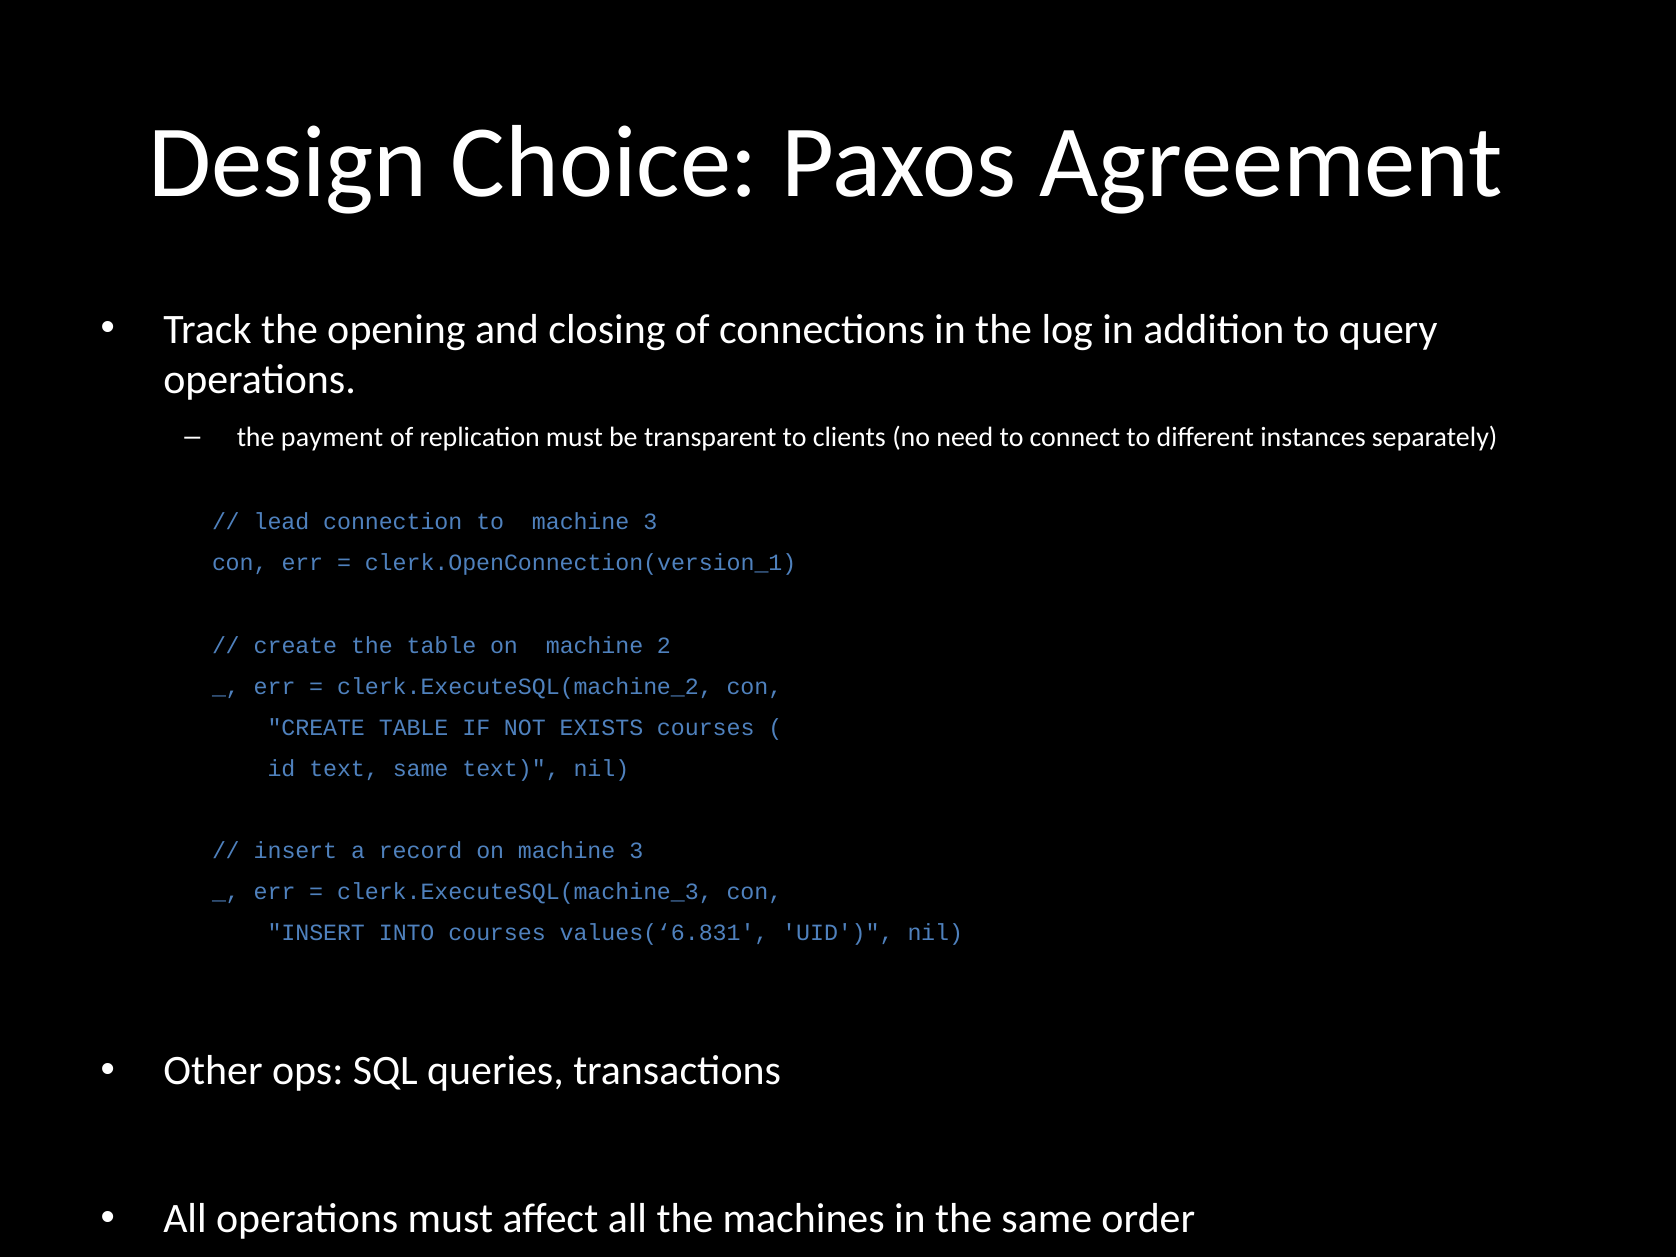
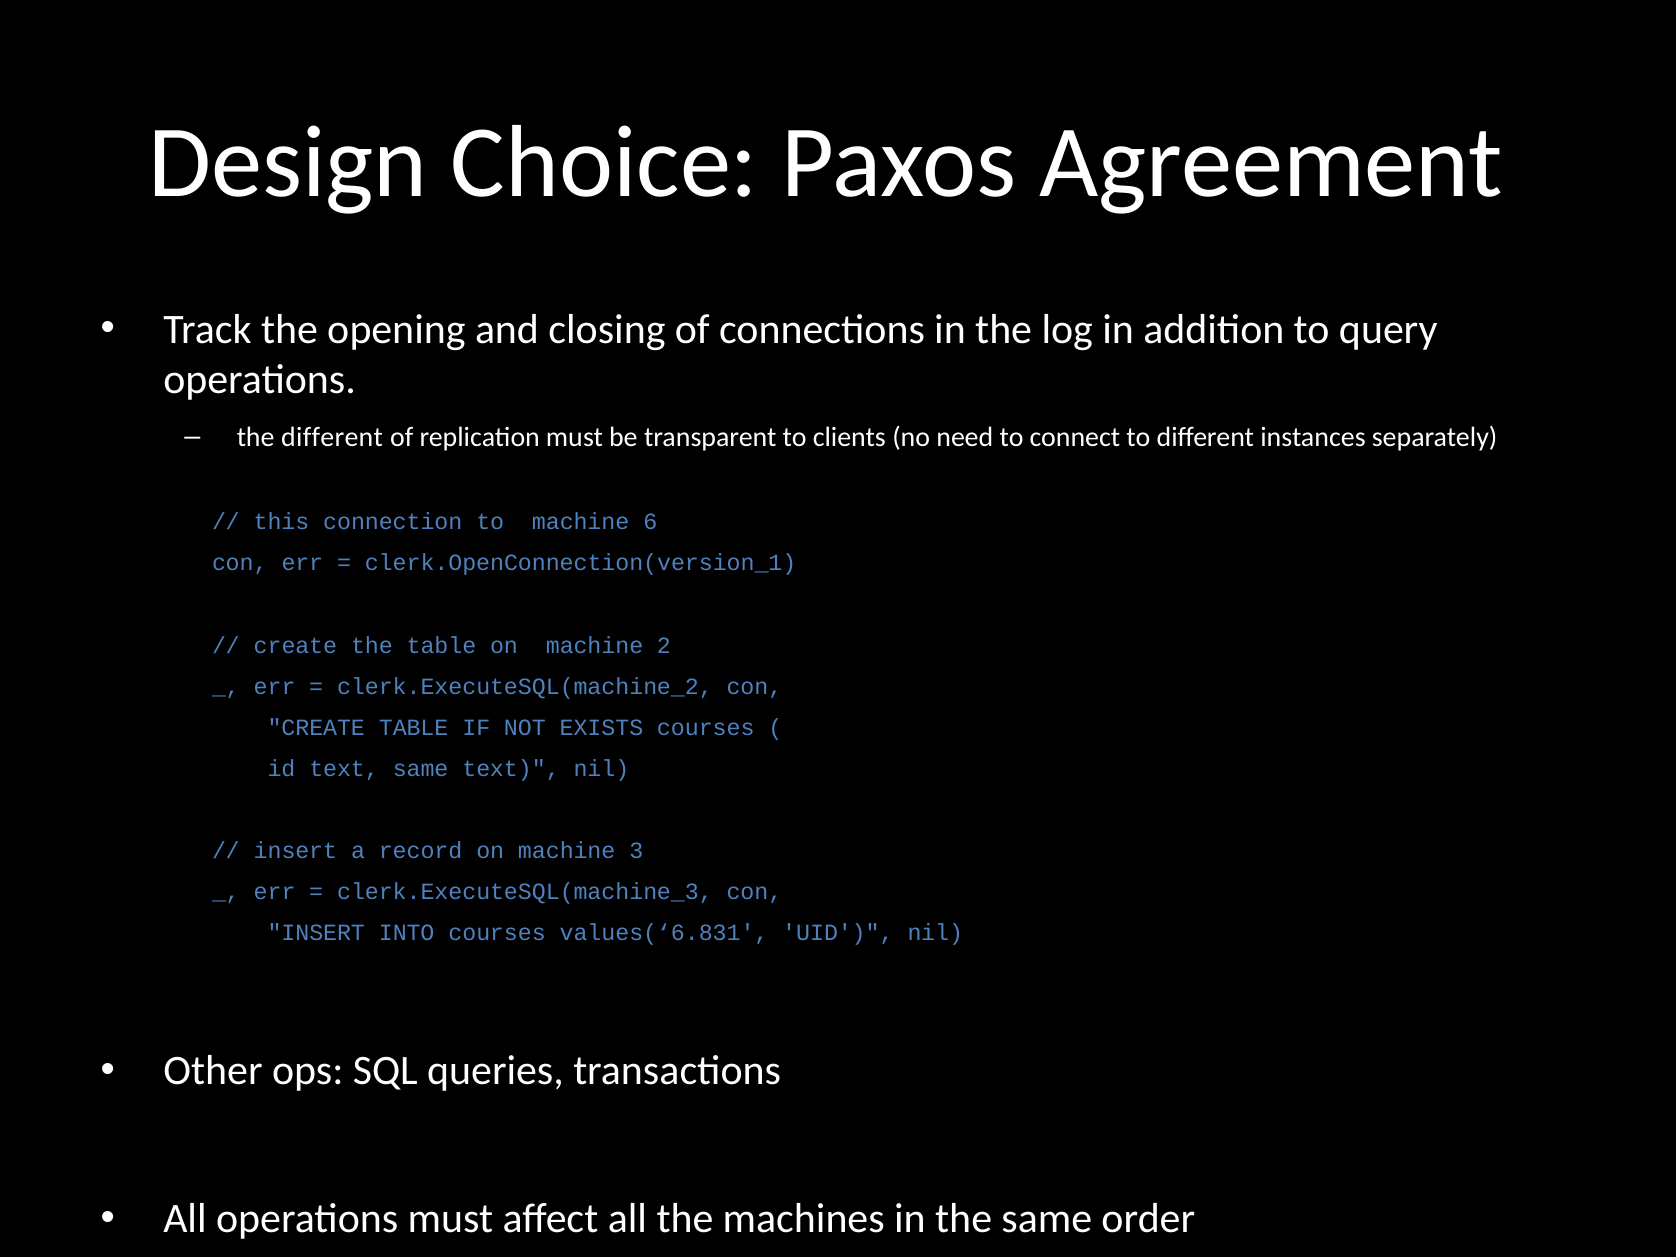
the payment: payment -> different
lead: lead -> this
to machine 3: 3 -> 6
